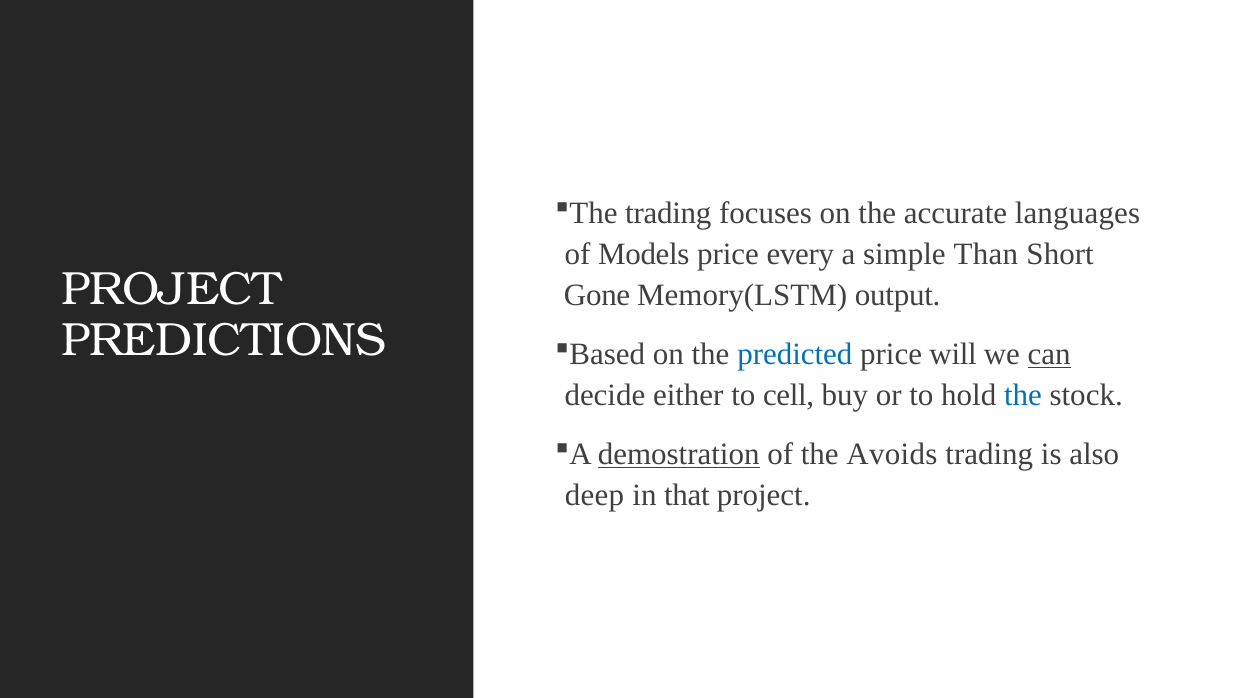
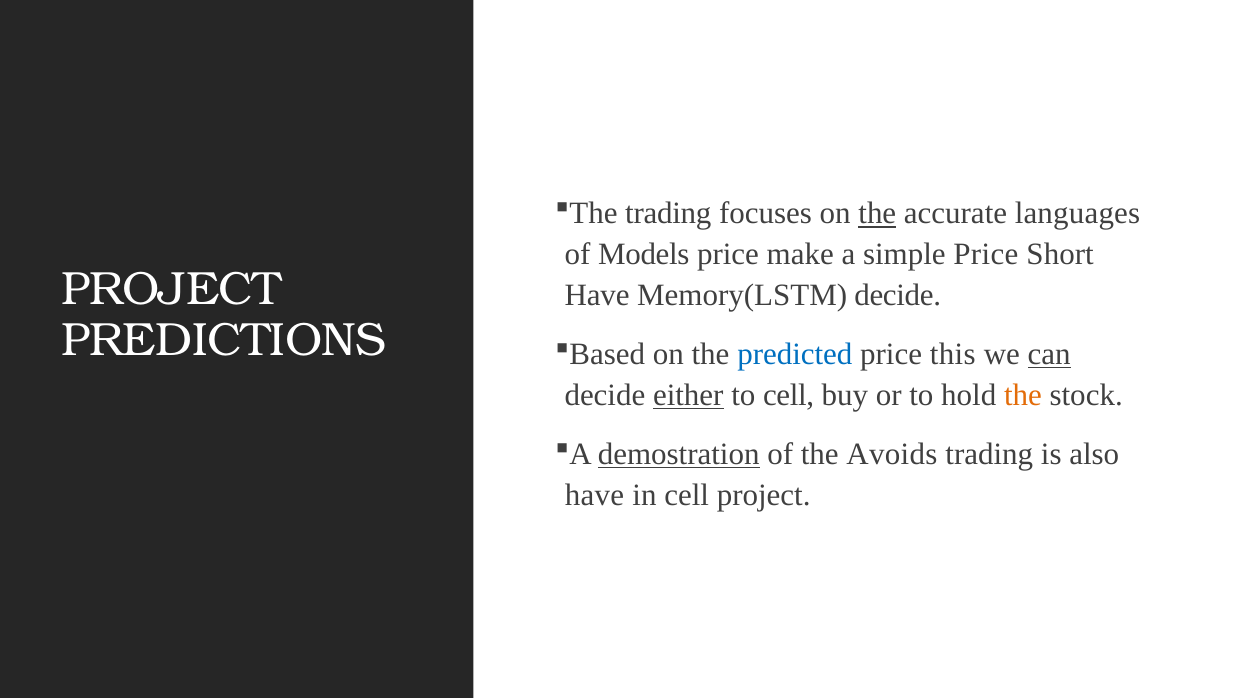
the at (877, 213) underline: none -> present
every: every -> make
simple Than: Than -> Price
Gone at (597, 295): Gone -> Have
Memory(LSTM output: output -> decide
will: will -> this
either underline: none -> present
the at (1023, 395) colour: blue -> orange
deep at (594, 495): deep -> have
in that: that -> cell
